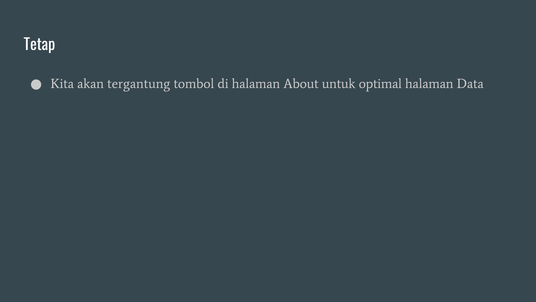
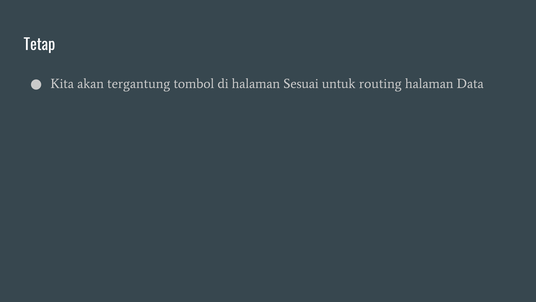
About: About -> Sesuai
optimal: optimal -> routing
